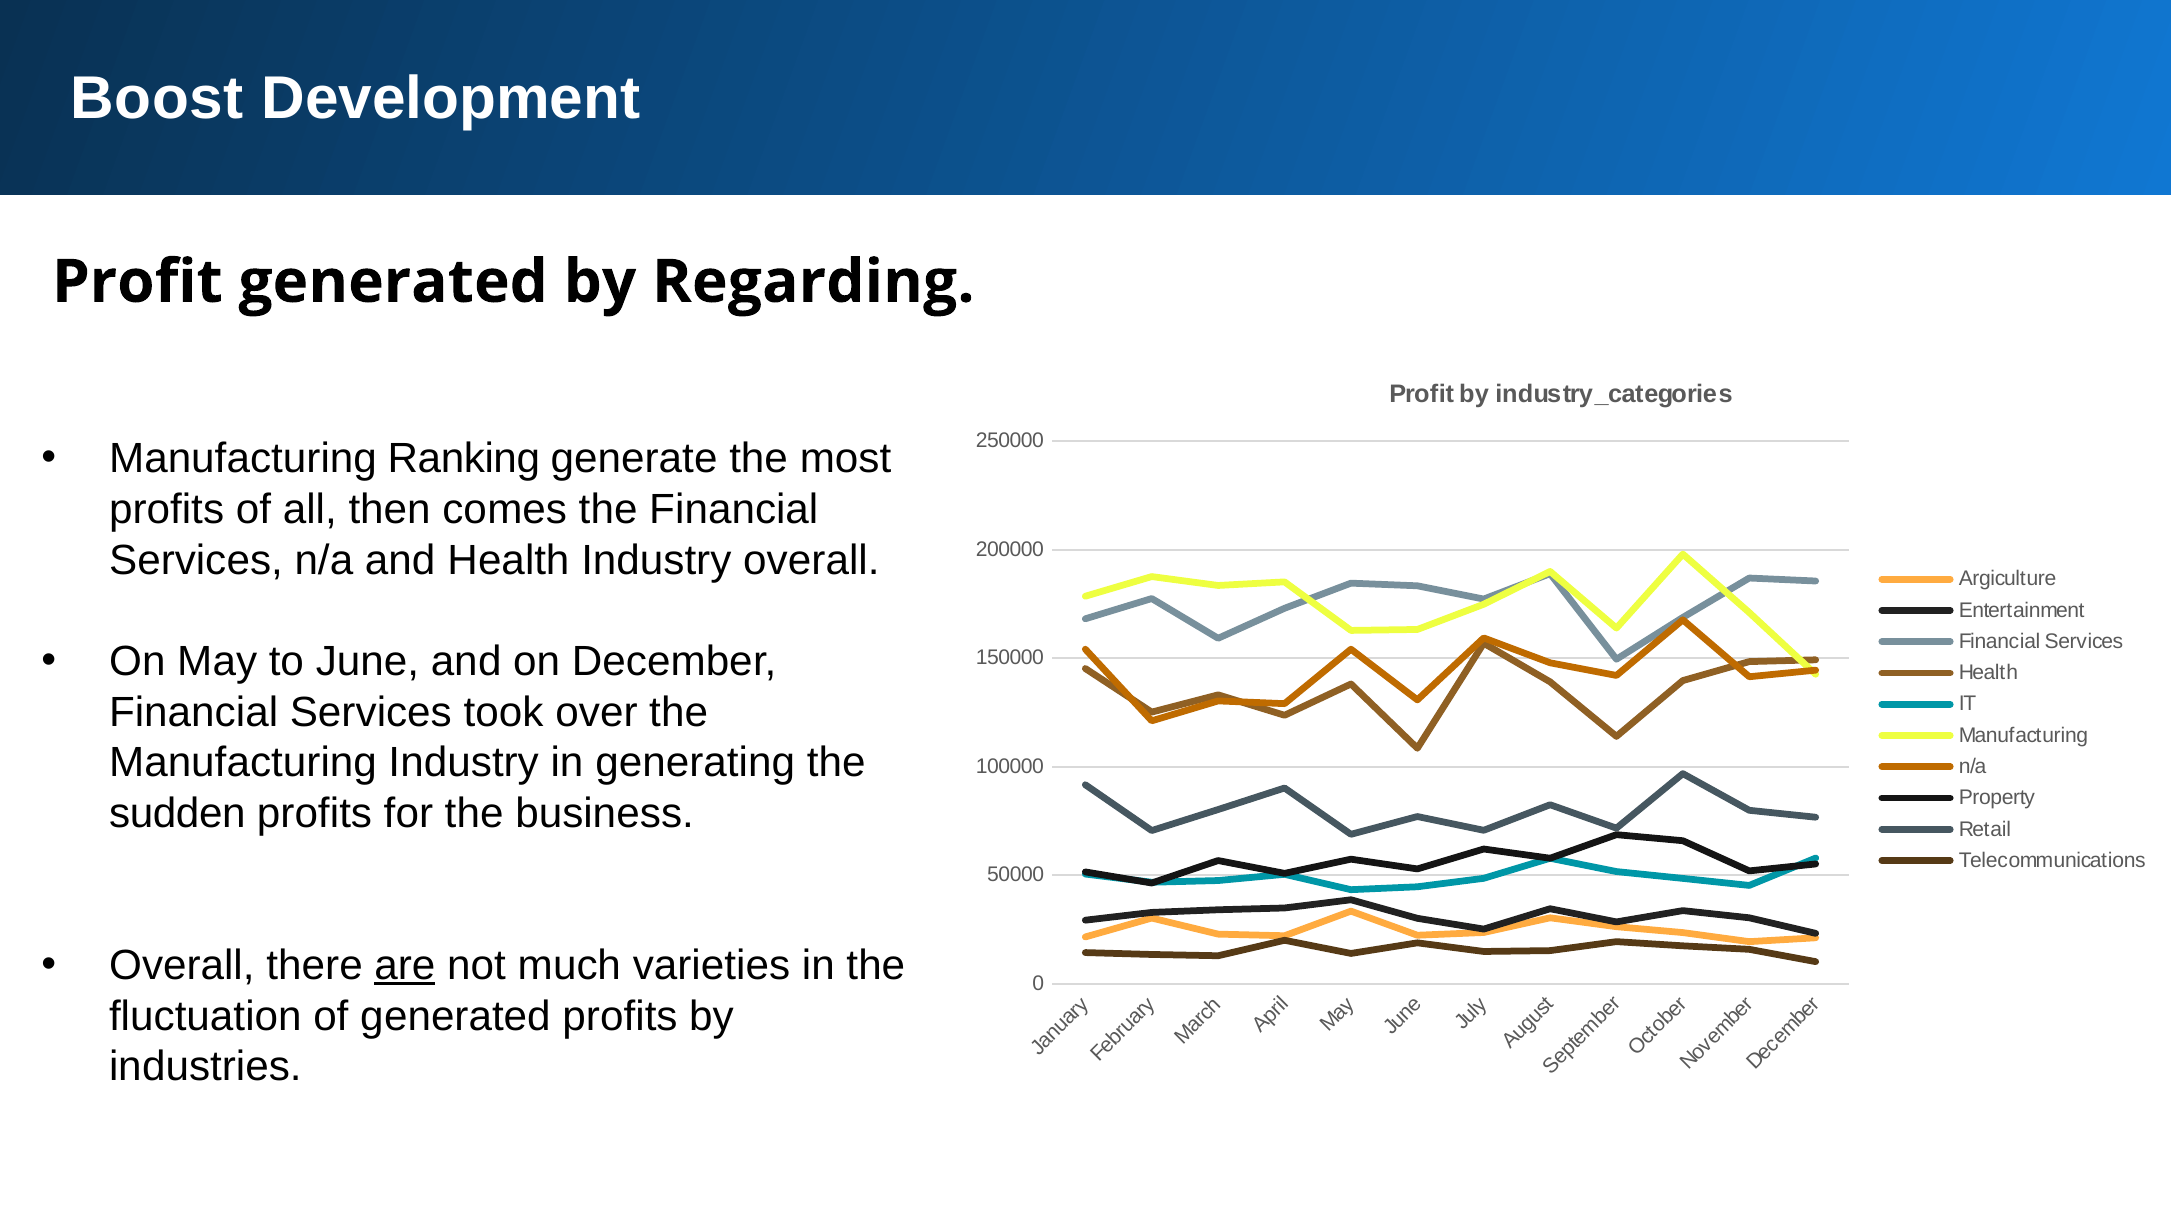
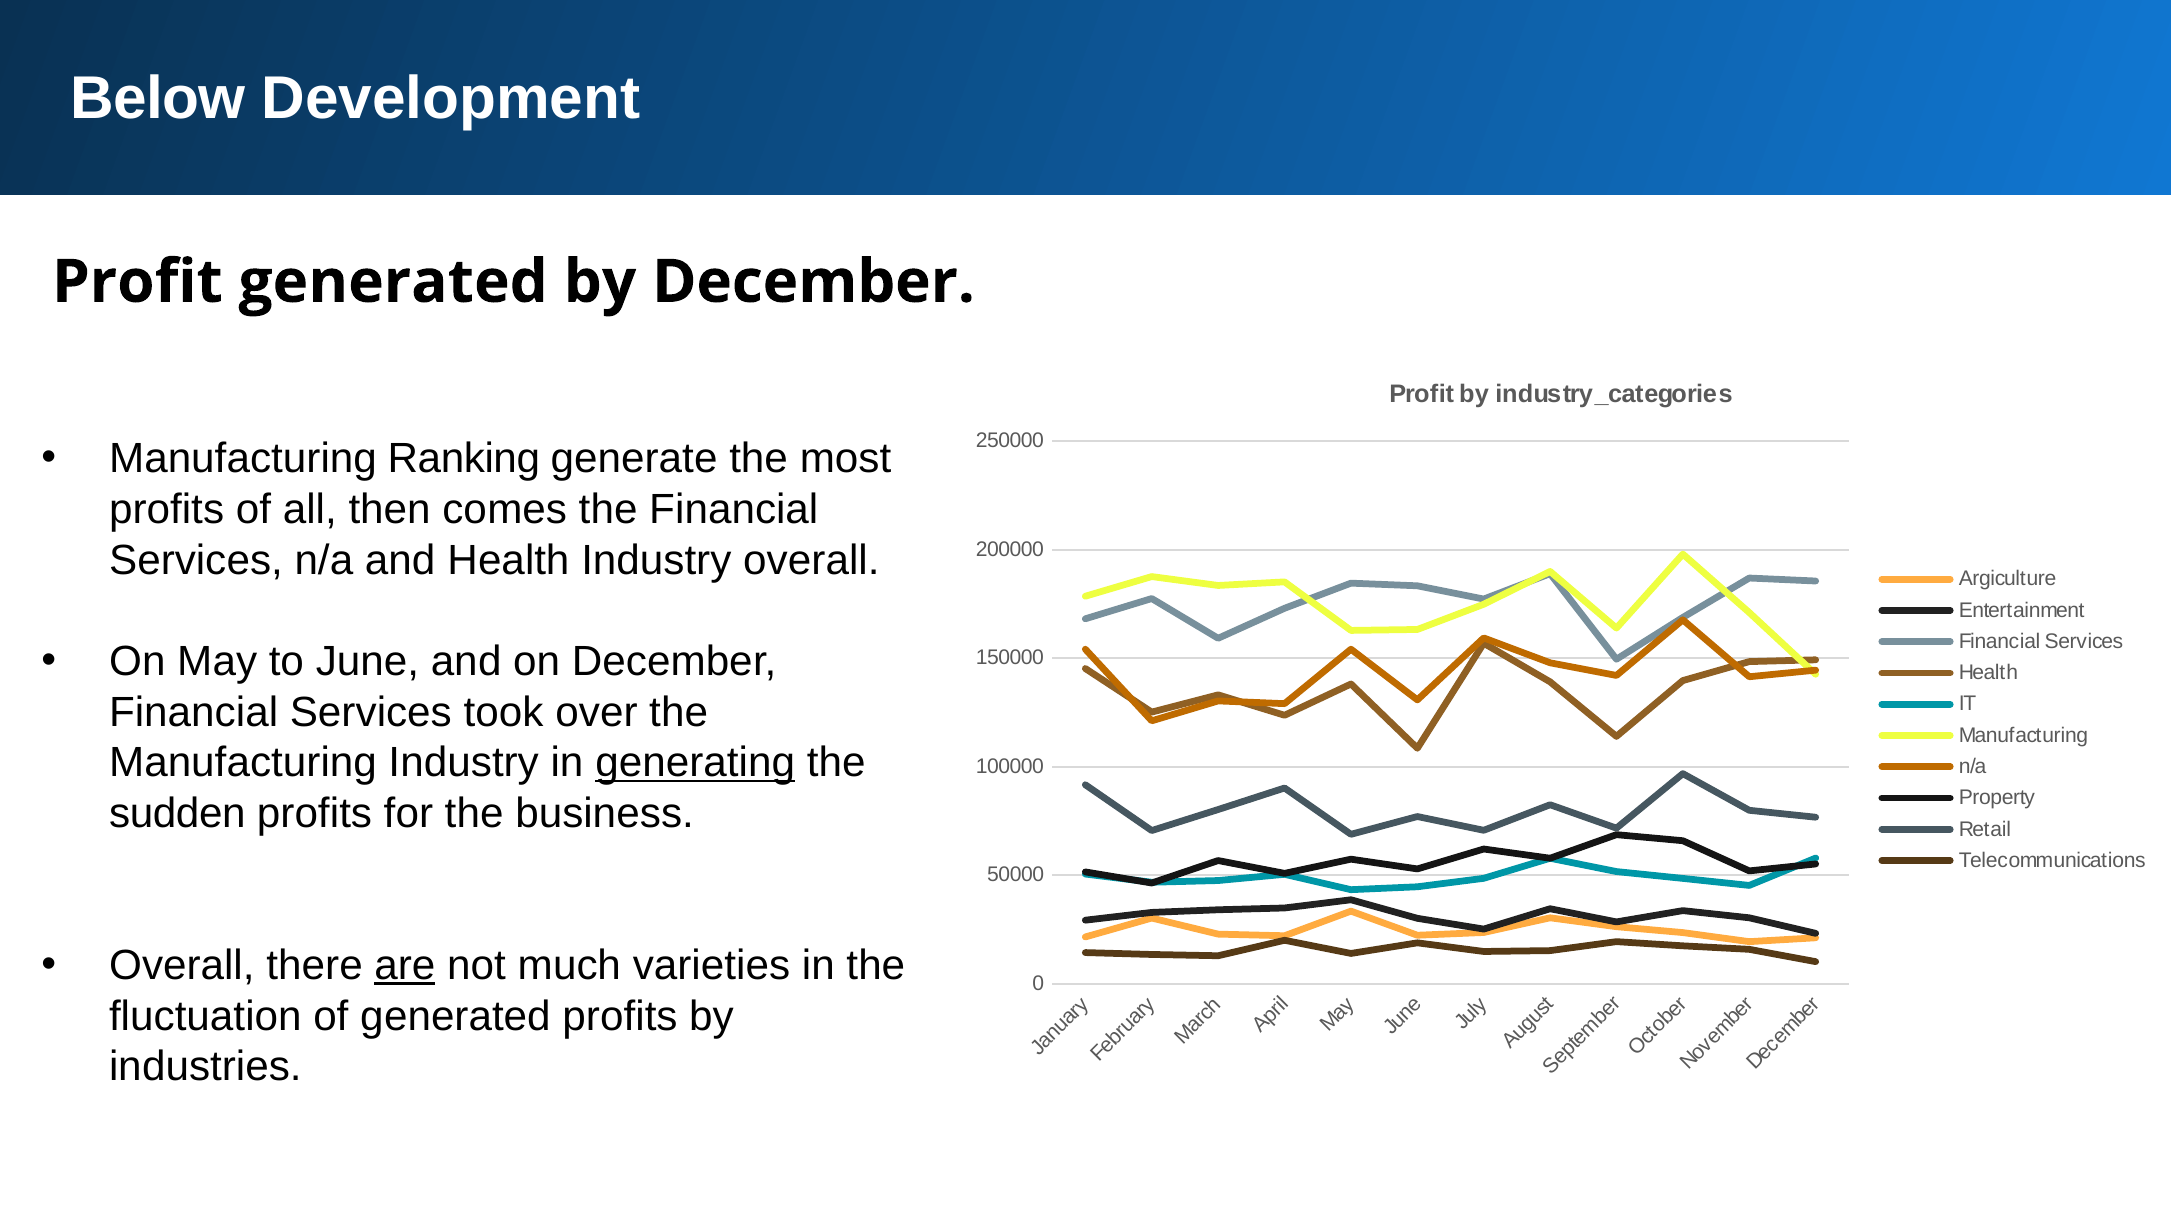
Boost: Boost -> Below
by Regarding: Regarding -> December
generating underline: none -> present
